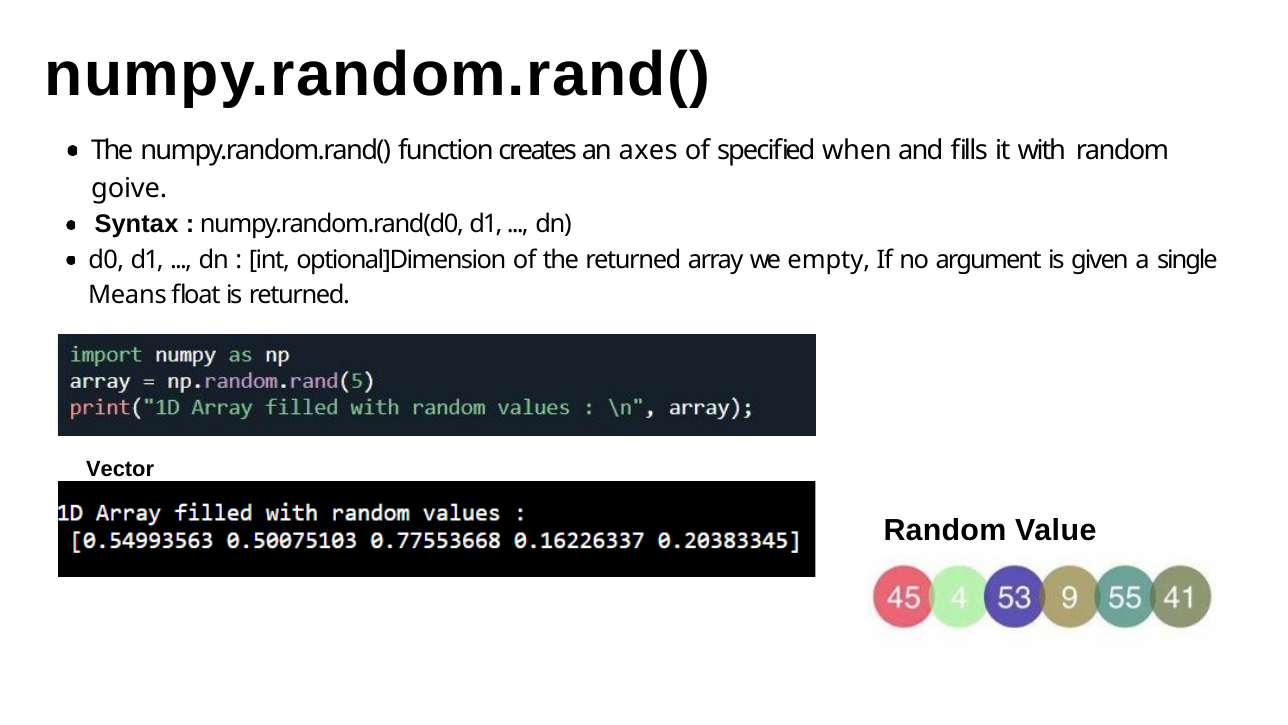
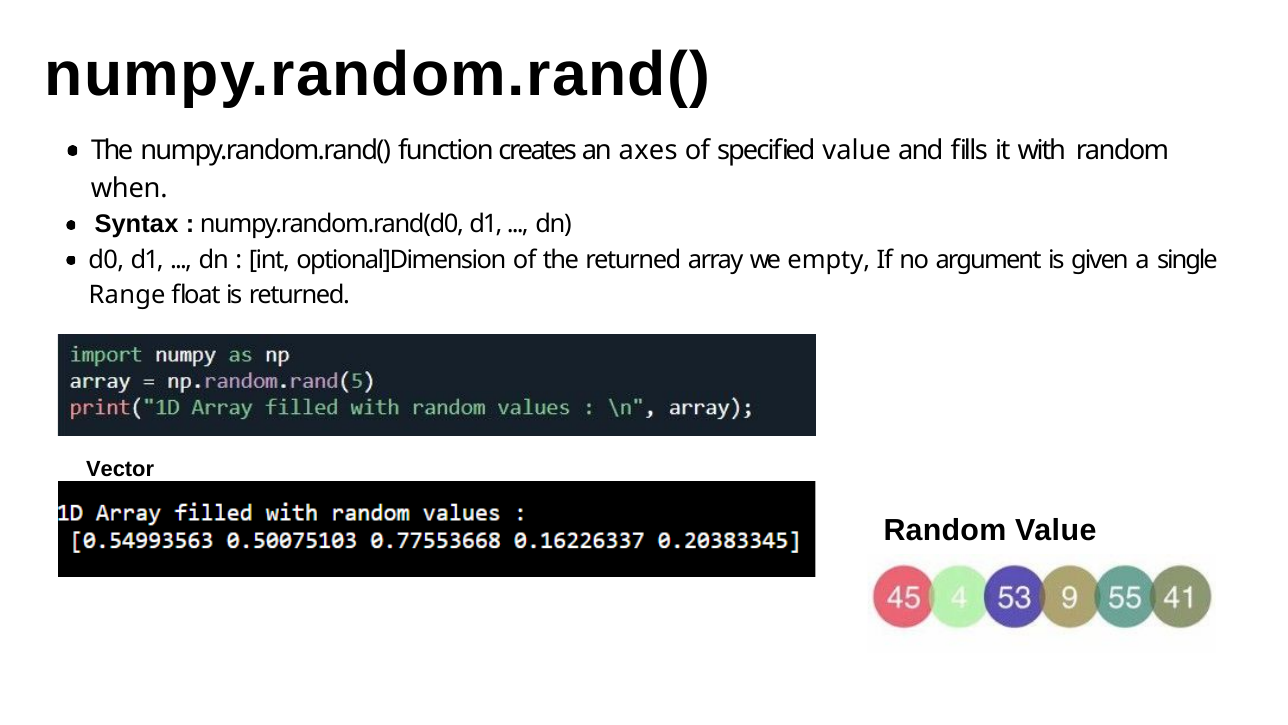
specified when: when -> value
goive: goive -> when
Means: Means -> Range
